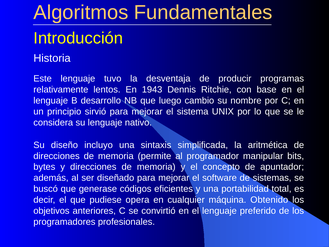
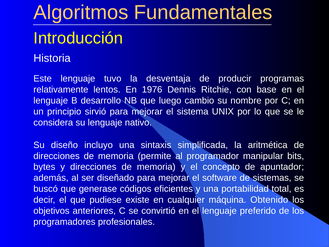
1943: 1943 -> 1976
opera: opera -> existe
